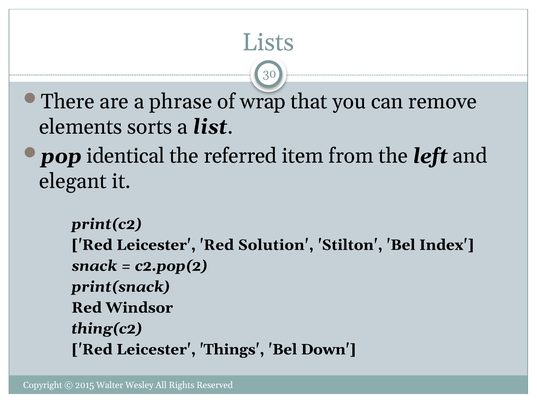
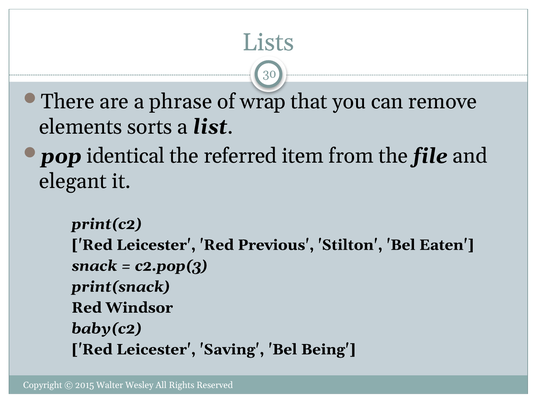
left: left -> file
Solution: Solution -> Previous
Index: Index -> Eaten
c2.pop(2: c2.pop(2 -> c2.pop(3
thing(c2: thing(c2 -> baby(c2
Things: Things -> Saving
Down: Down -> Being
